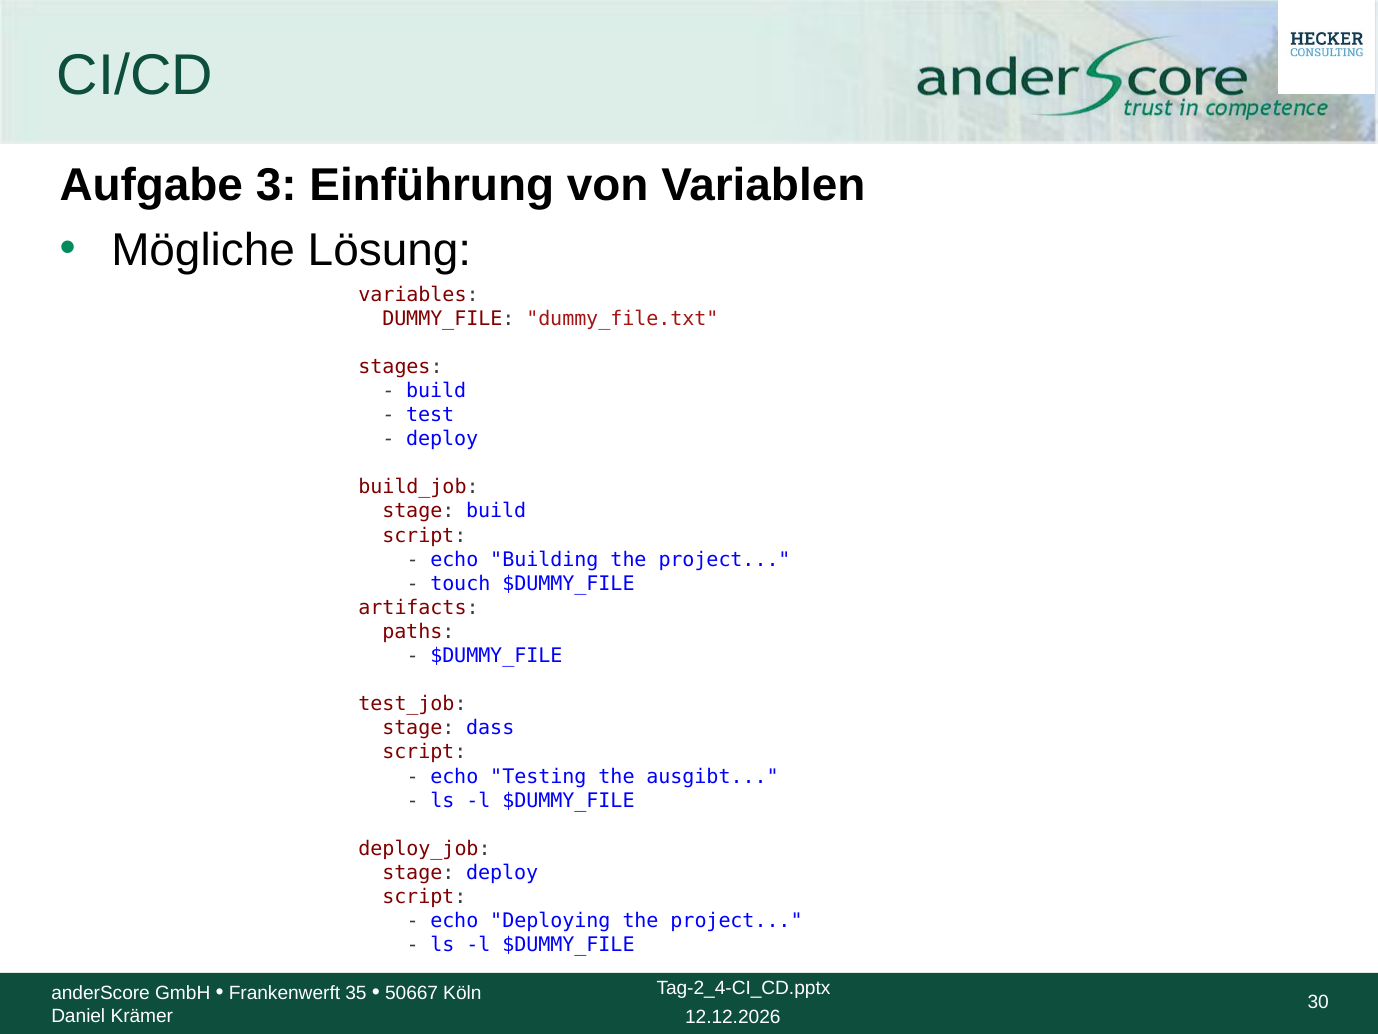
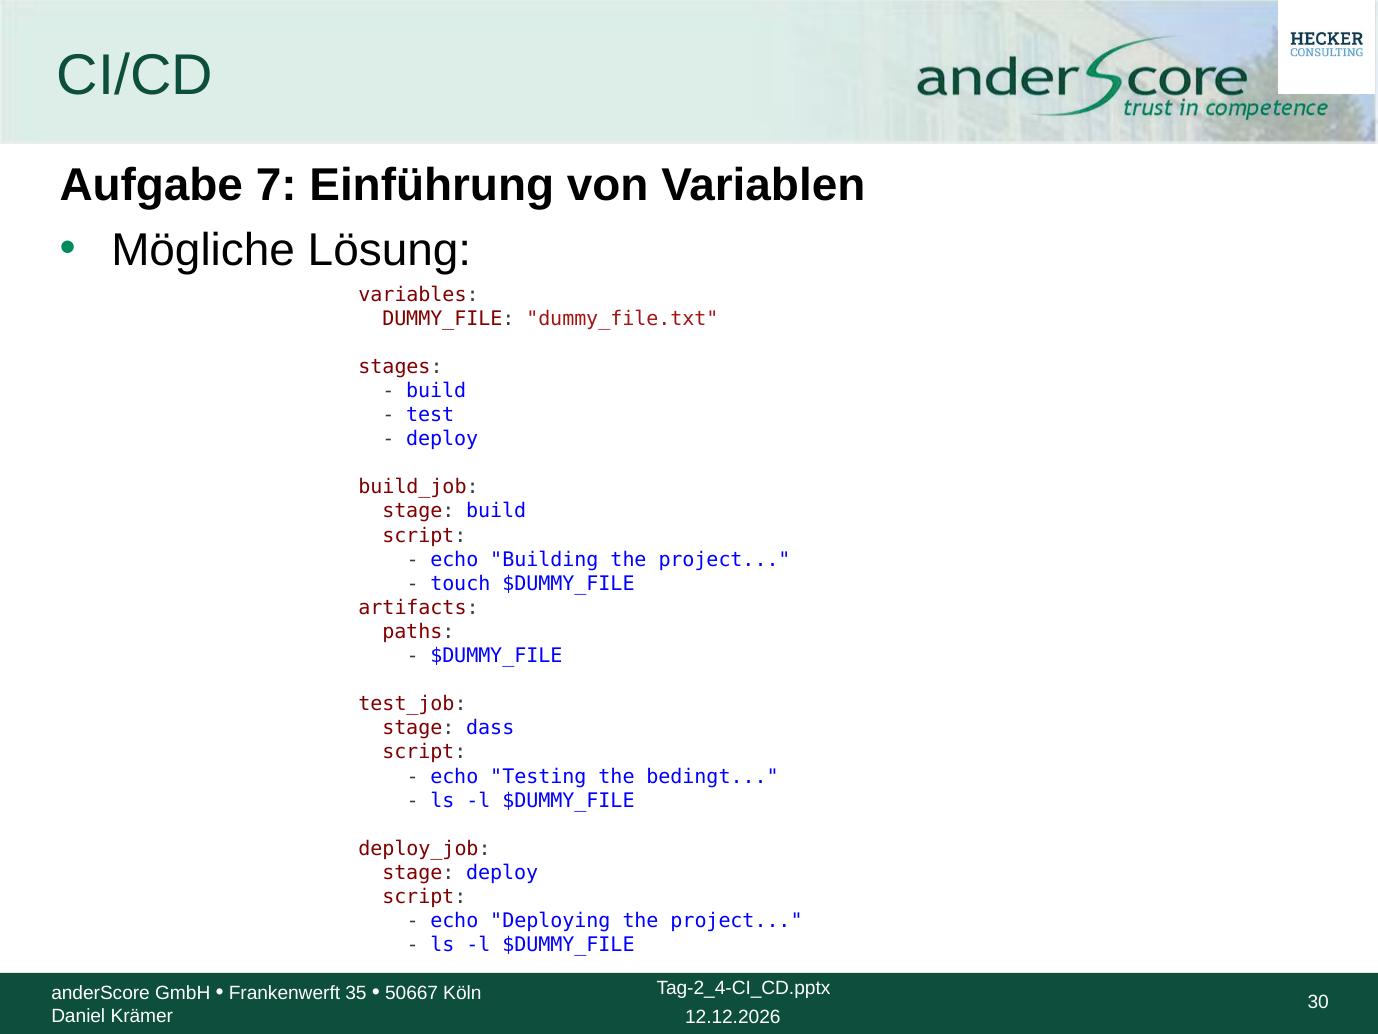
3: 3 -> 7
ausgibt: ausgibt -> bedingt
